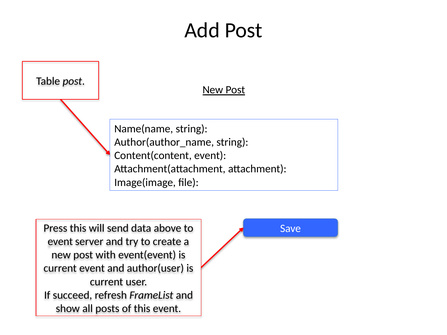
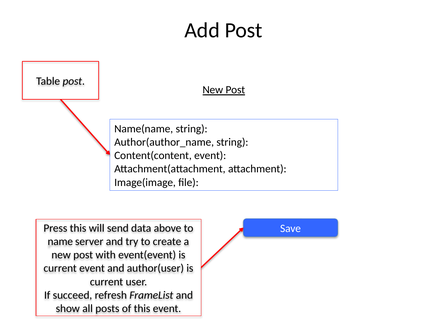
event at (60, 242): event -> name
